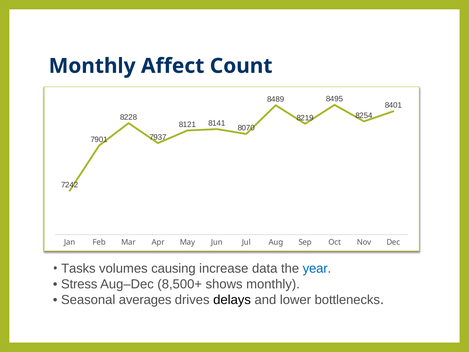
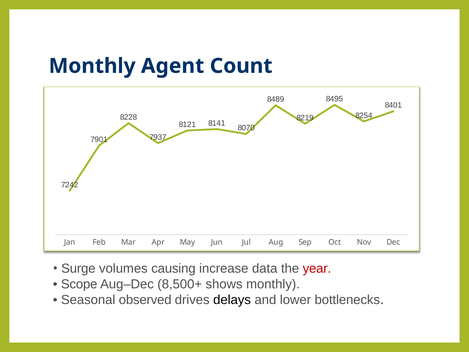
Affect: Affect -> Agent
Tasks: Tasks -> Surge
year colour: blue -> red
Stress: Stress -> Scope
averages: averages -> observed
